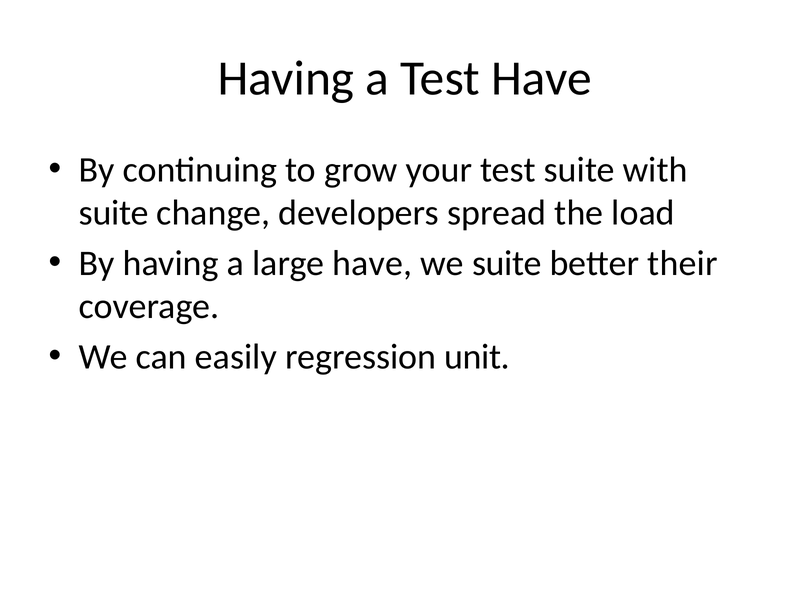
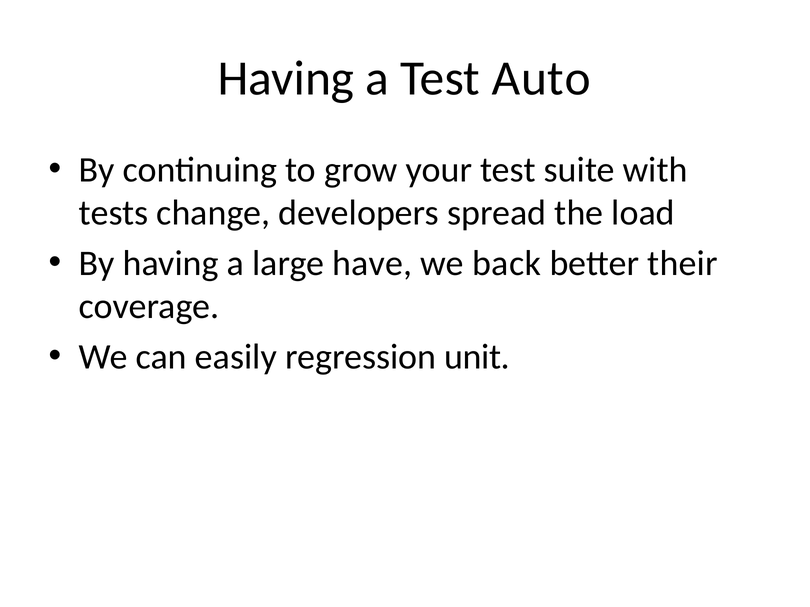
Test Have: Have -> Auto
suite at (114, 213): suite -> tests
we suite: suite -> back
